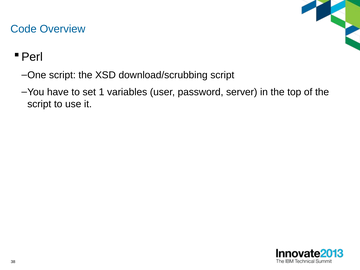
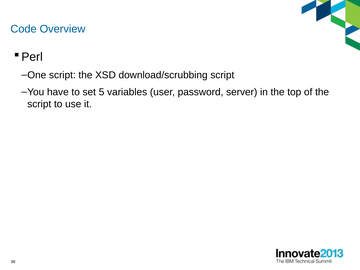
1: 1 -> 5
